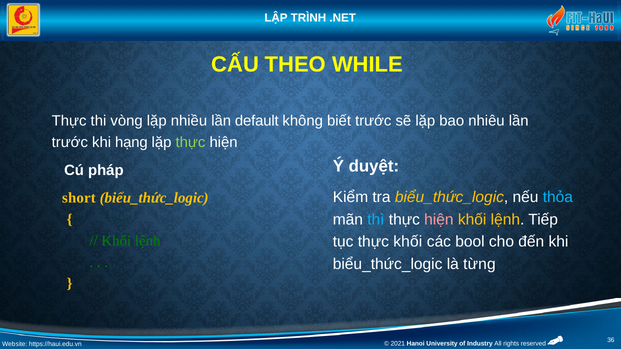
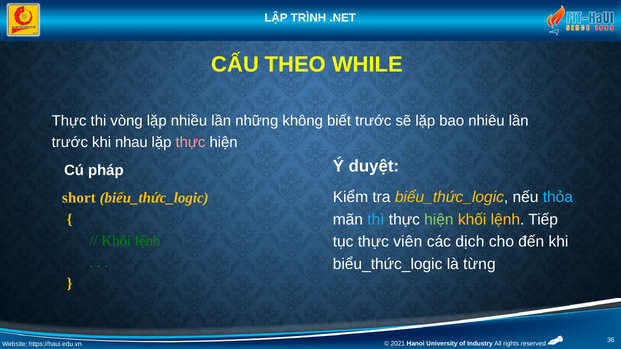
default: default -> những
hạng: hạng -> nhau
thực at (190, 142) colour: light green -> pink
hiện at (439, 220) colour: pink -> light green
thực khối: khối -> viên
bool: bool -> dịch
